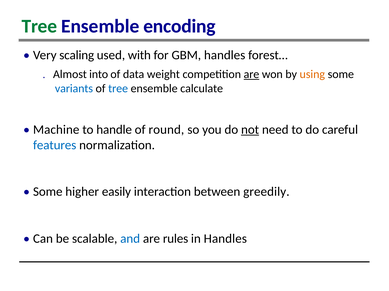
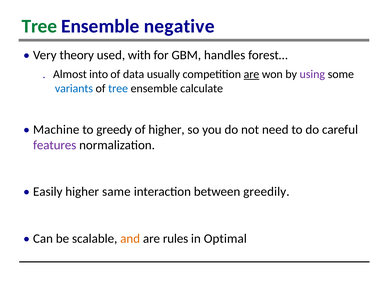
encoding: encoding -> negative
scaling: scaling -> theory
weight: weight -> usually
using colour: orange -> purple
handle: handle -> greedy
of round: round -> higher
not underline: present -> none
features colour: blue -> purple
Some at (48, 192): Some -> Easily
easily: easily -> same
and colour: blue -> orange
in Handles: Handles -> Optimal
